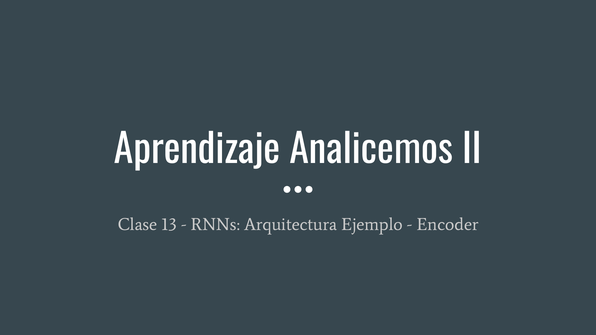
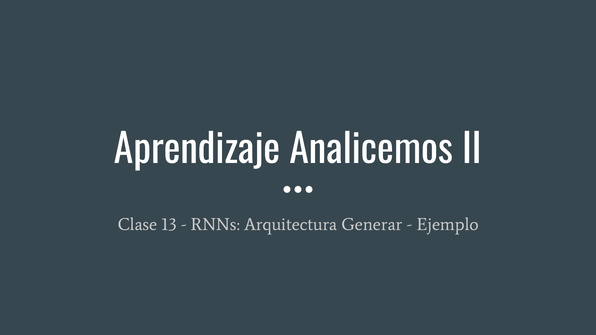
Ejemplo: Ejemplo -> Generar
Encoder: Encoder -> Ejemplo
